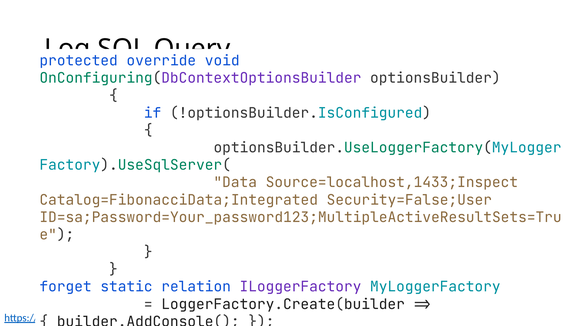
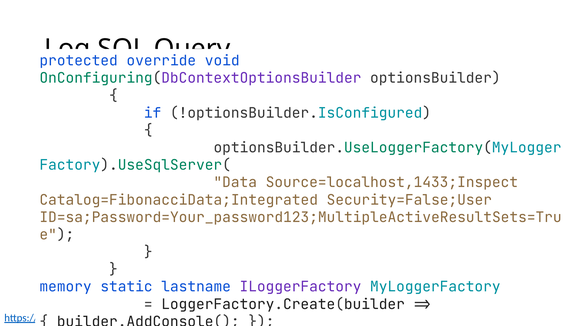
forget: forget -> memory
relation: relation -> lastname
